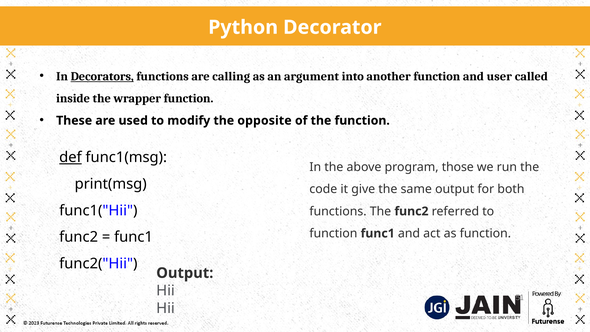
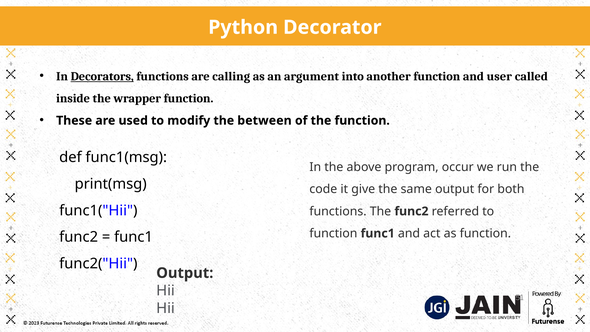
opposite: opposite -> between
def underline: present -> none
those: those -> occur
